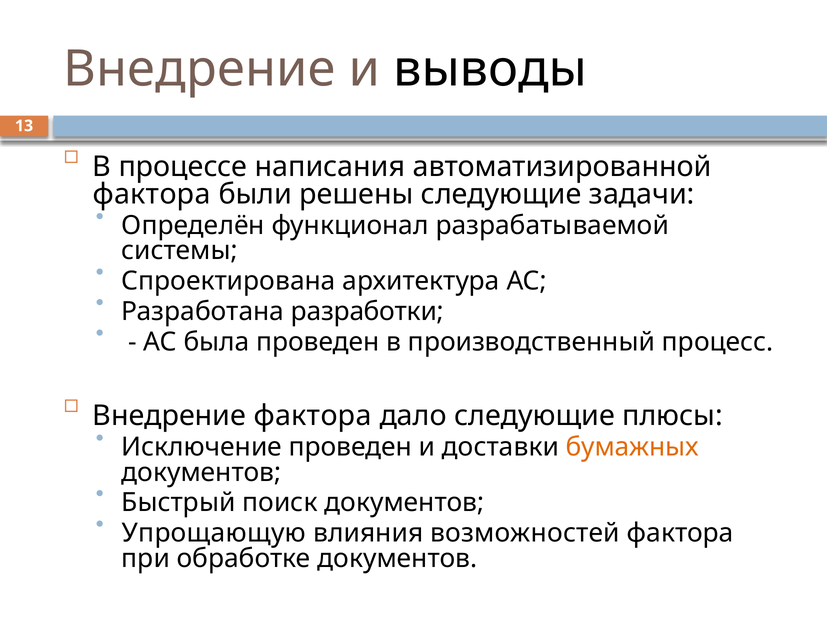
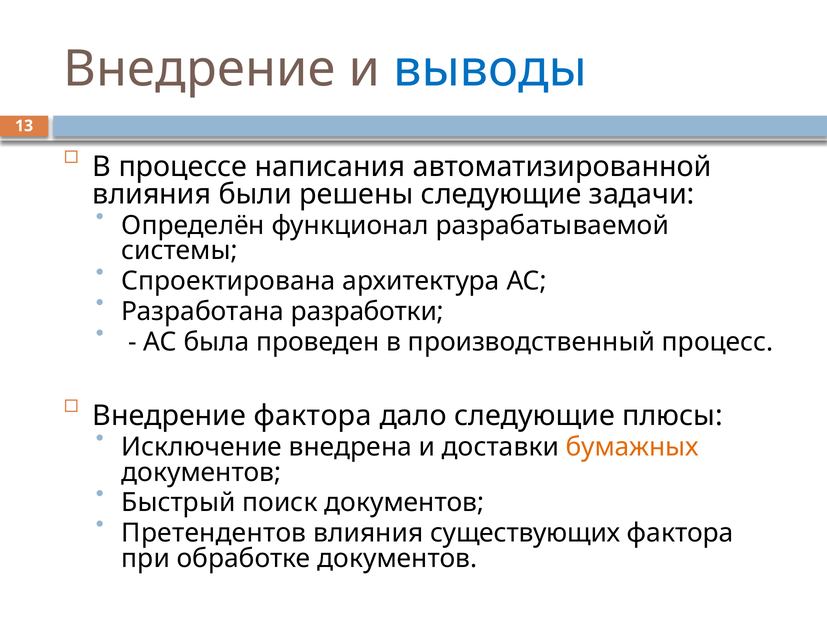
выводы colour: black -> blue
фактора at (152, 194): фактора -> влияния
Исключение проведен: проведен -> внедрена
Упрощающую: Упрощающую -> Претендентов
возможностей: возможностей -> существующих
